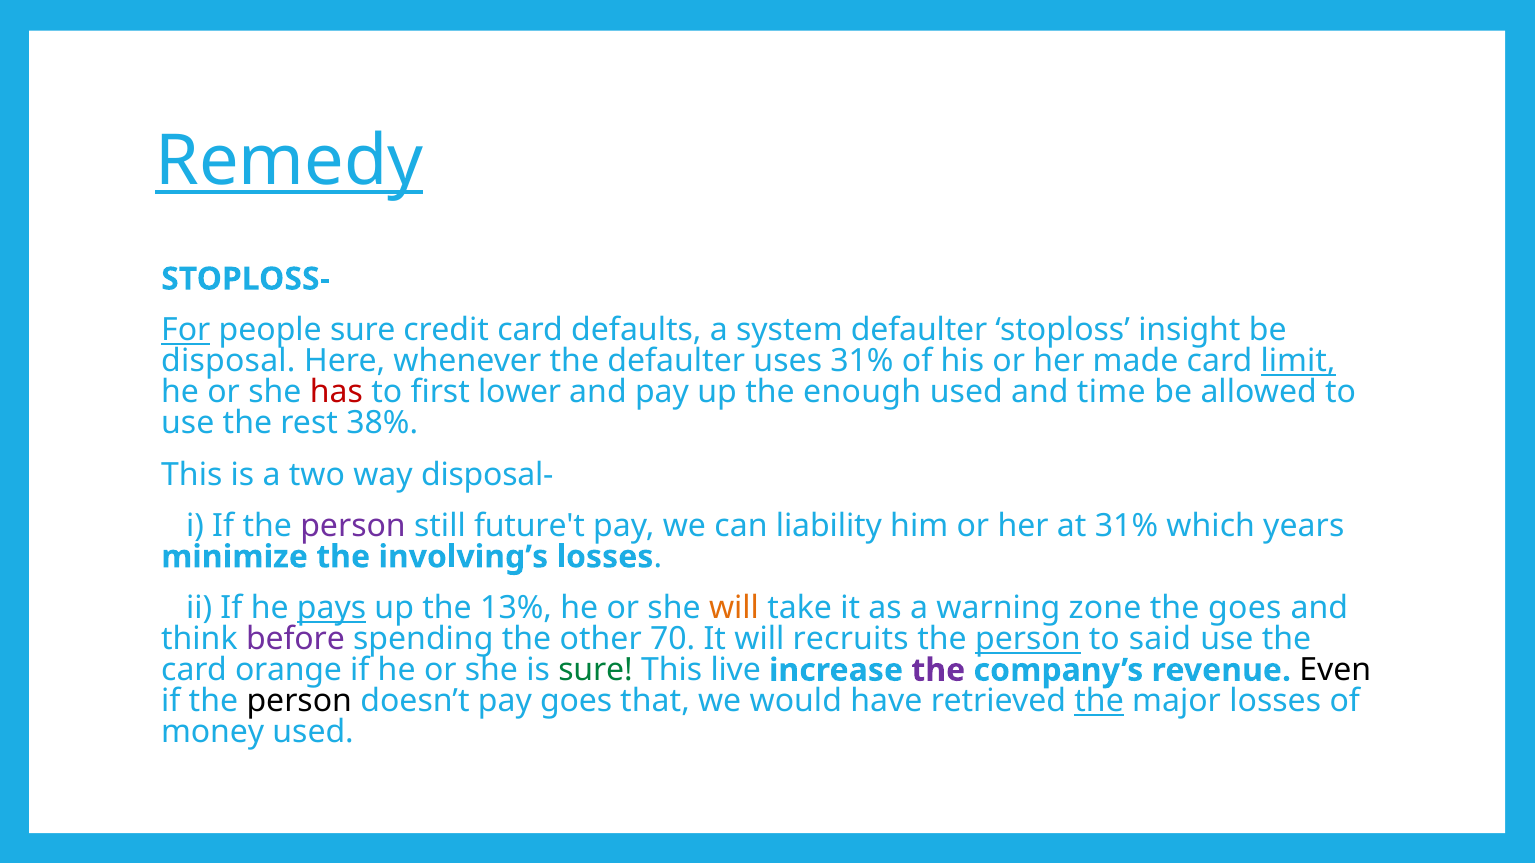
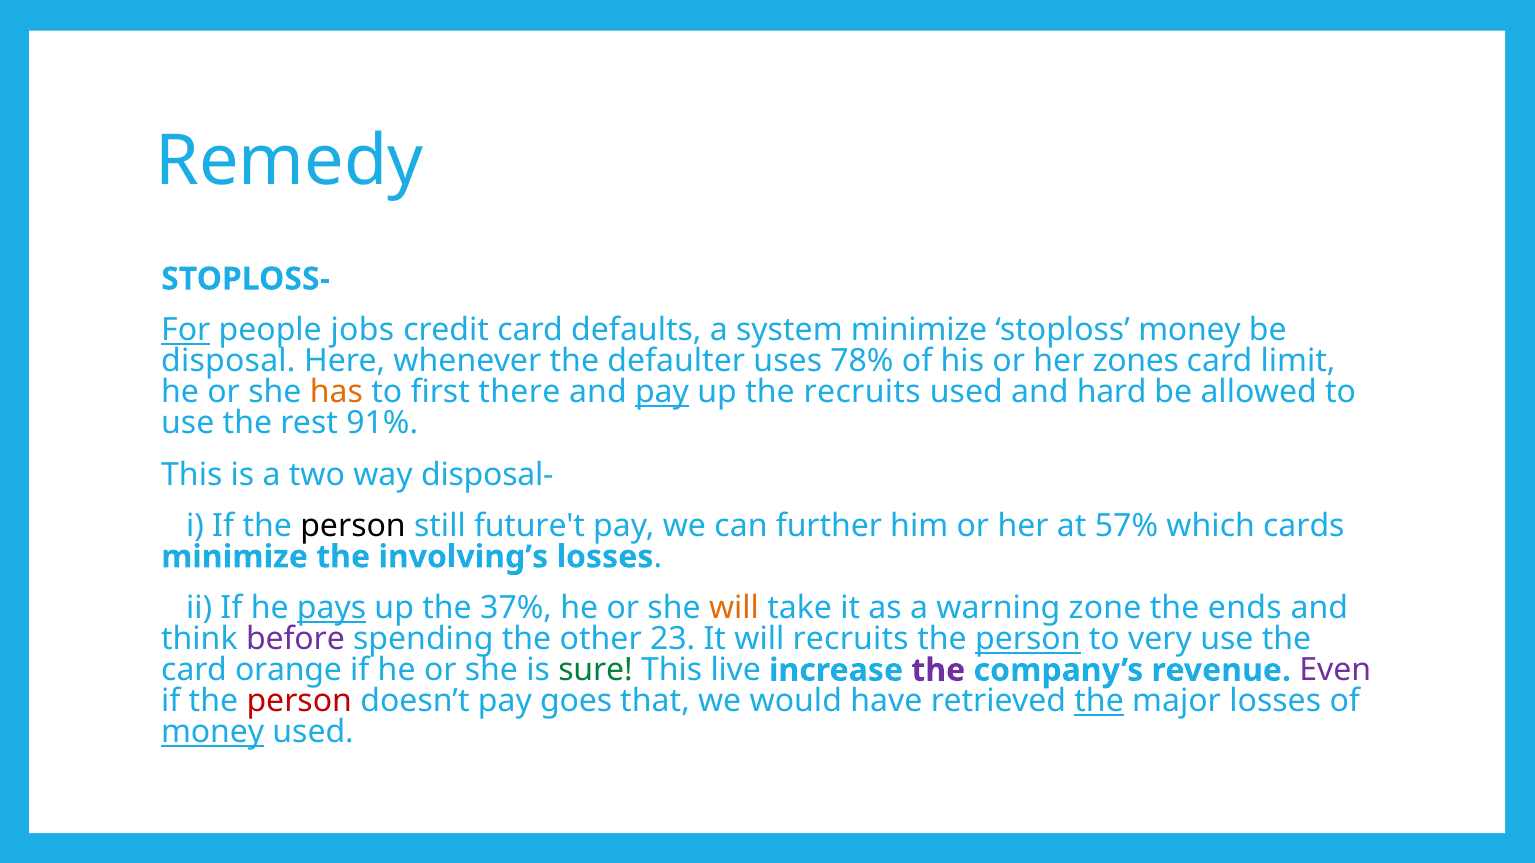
Remedy underline: present -> none
people sure: sure -> jobs
system defaulter: defaulter -> minimize
stoploss insight: insight -> money
uses 31%: 31% -> 78%
made: made -> zones
limit underline: present -> none
has colour: red -> orange
lower: lower -> there
pay at (662, 393) underline: none -> present
the enough: enough -> recruits
time: time -> hard
38%: 38% -> 91%
person at (353, 526) colour: purple -> black
liability: liability -> further
at 31%: 31% -> 57%
years: years -> cards
13%: 13% -> 37%
the goes: goes -> ends
70: 70 -> 23
said: said -> very
Even colour: black -> purple
person at (299, 702) colour: black -> red
money at (213, 733) underline: none -> present
